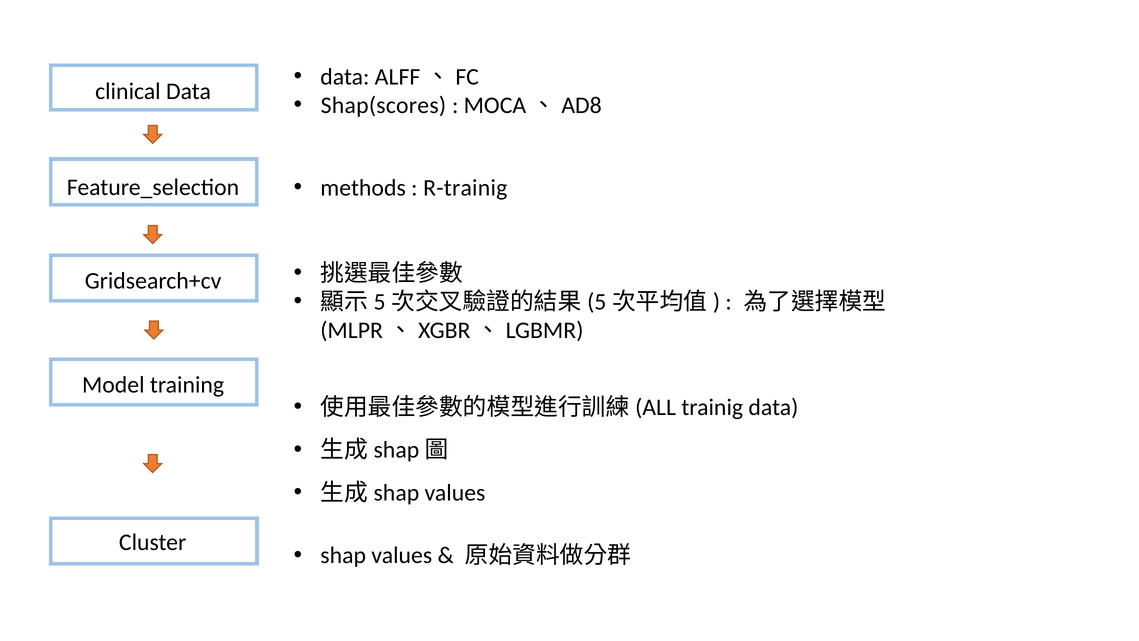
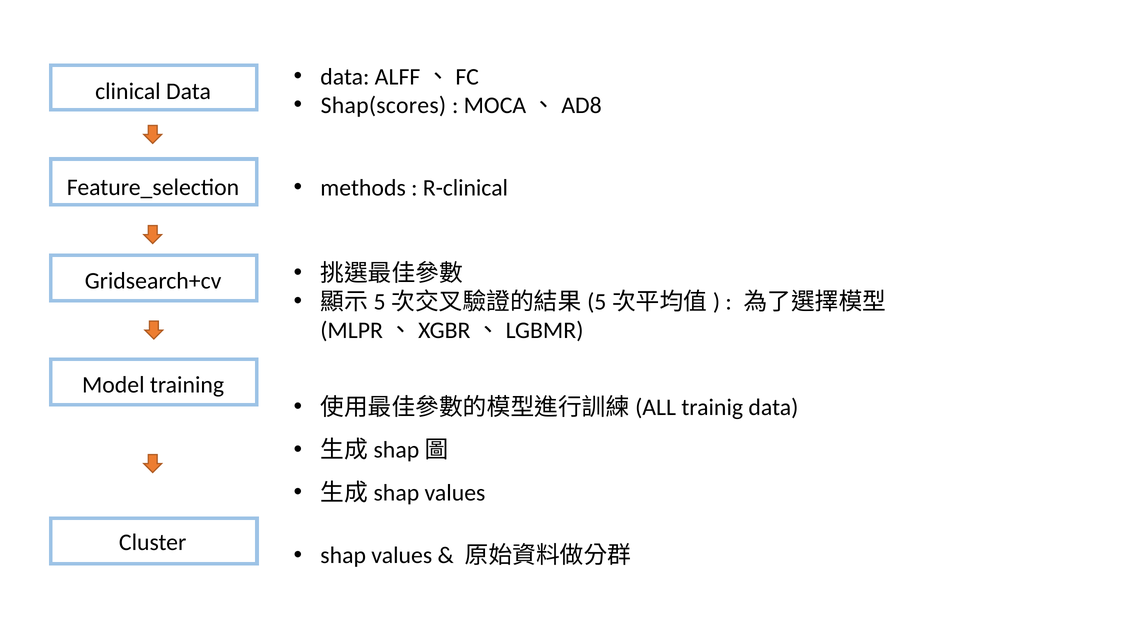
R-trainig: R-trainig -> R-clinical
